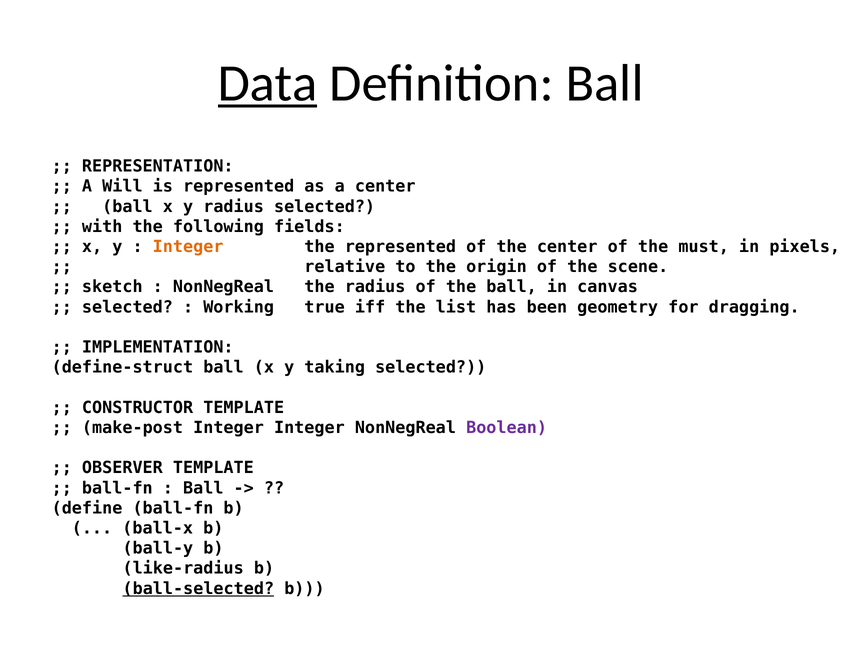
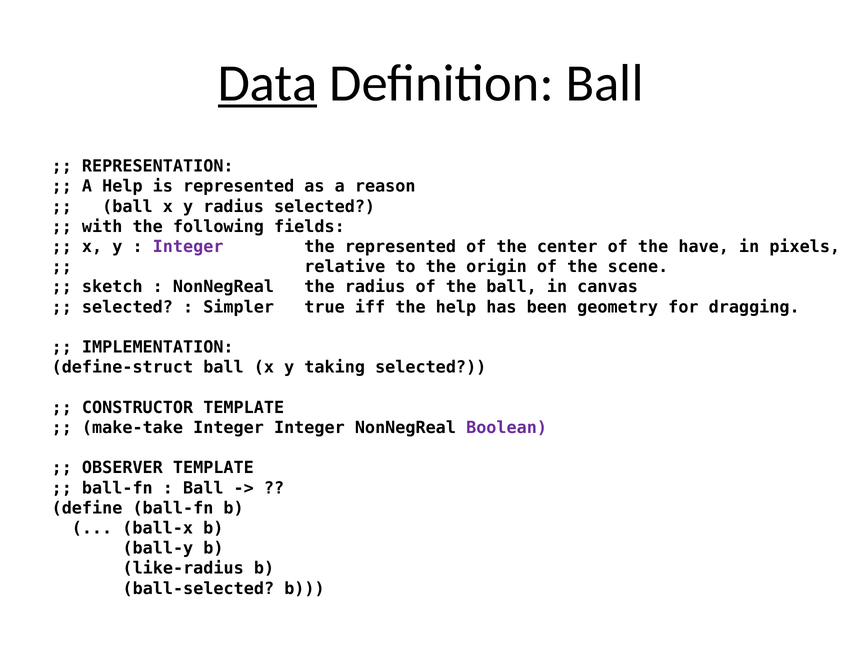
A Will: Will -> Help
a center: center -> reason
Integer at (188, 247) colour: orange -> purple
must: must -> have
Working: Working -> Simpler
the list: list -> help
make-post: make-post -> make-take
ball-selected underline: present -> none
